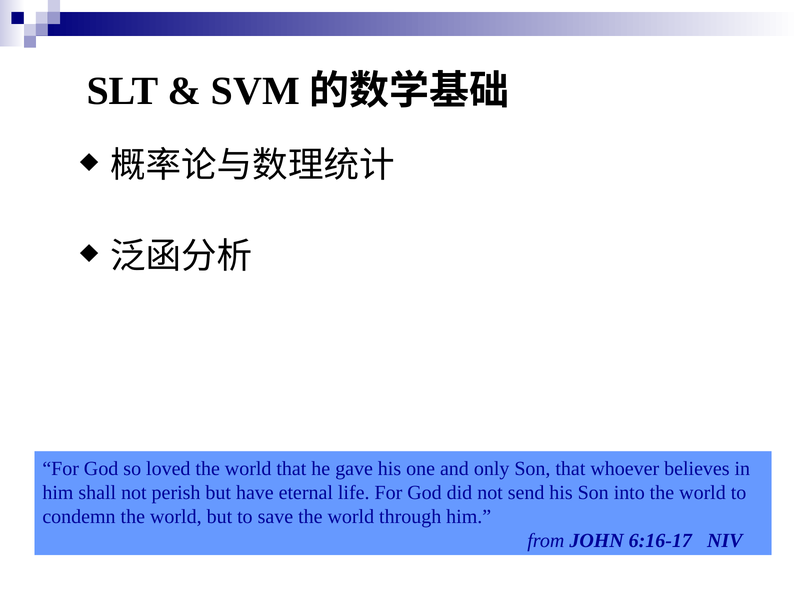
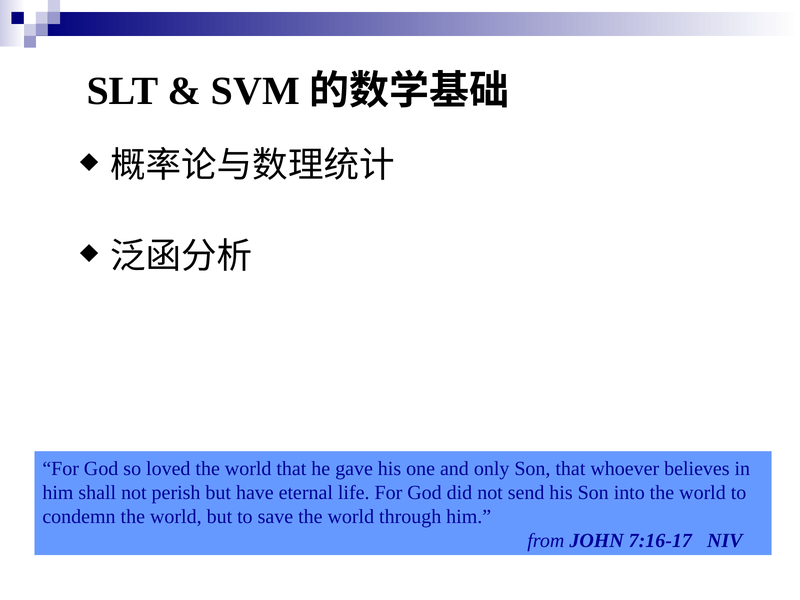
6:16-17: 6:16-17 -> 7:16-17
